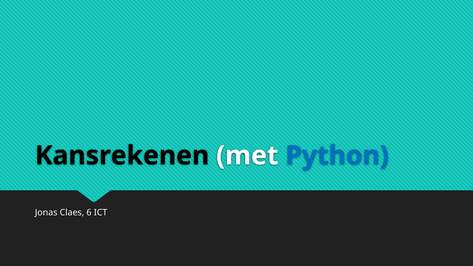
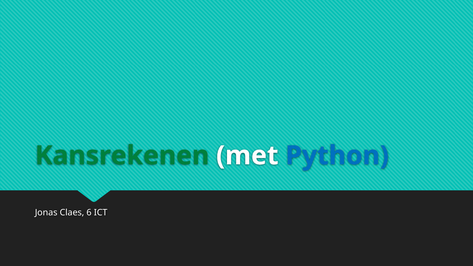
Kansrekenen colour: black -> green
